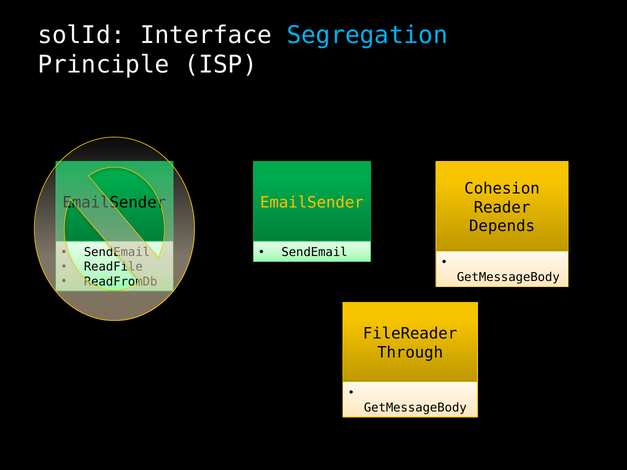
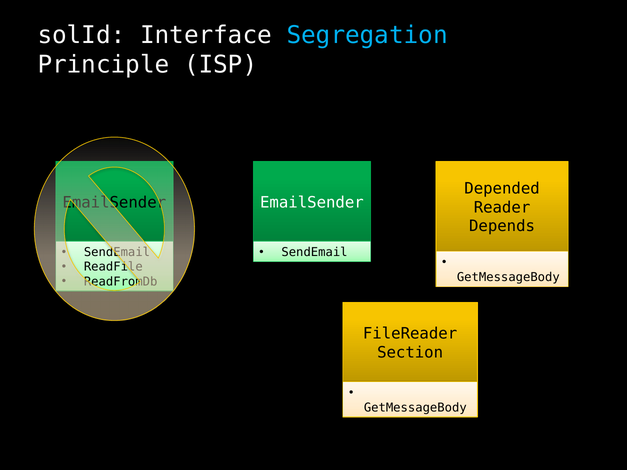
Cohesion: Cohesion -> Depended
EmailSender at (312, 202) colour: yellow -> white
Through: Through -> Section
